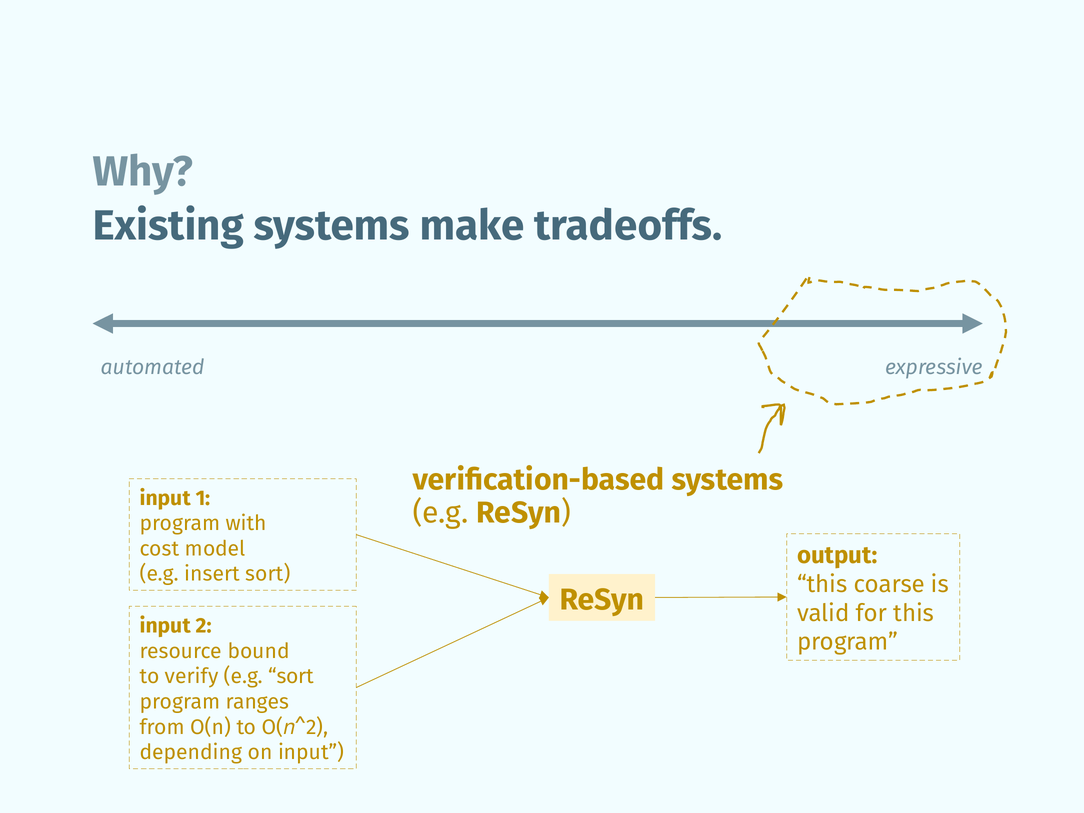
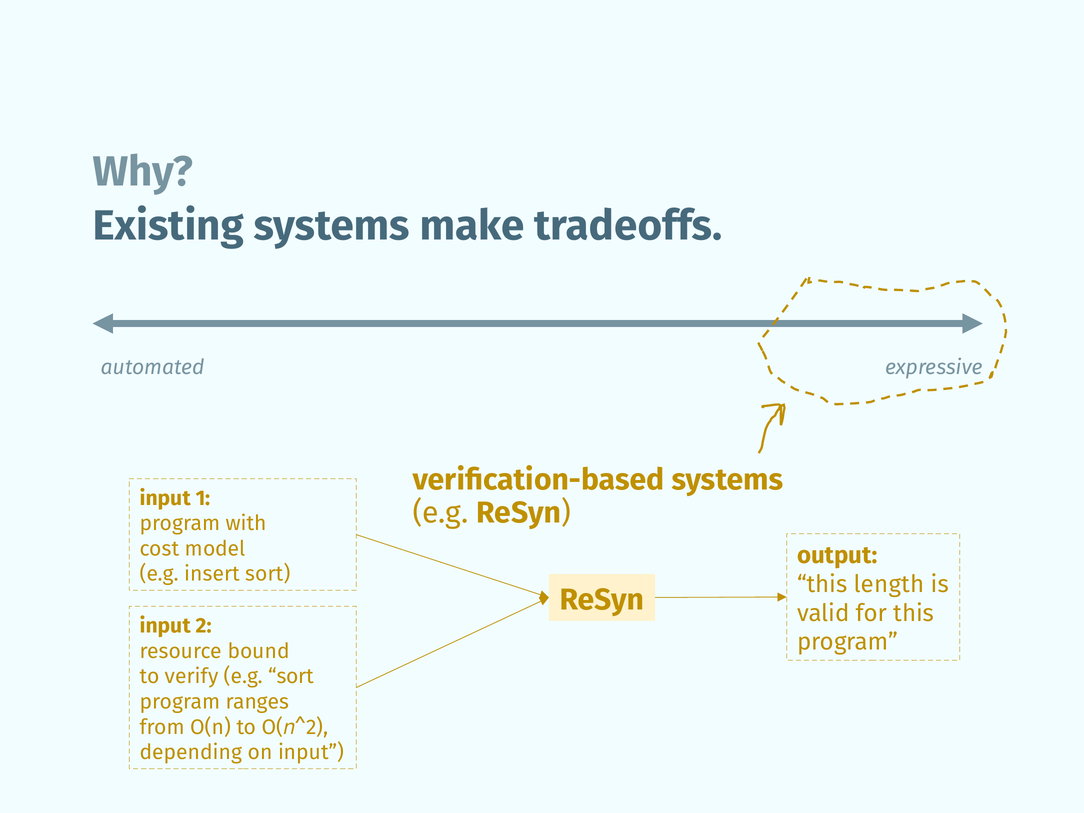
coarse: coarse -> length
